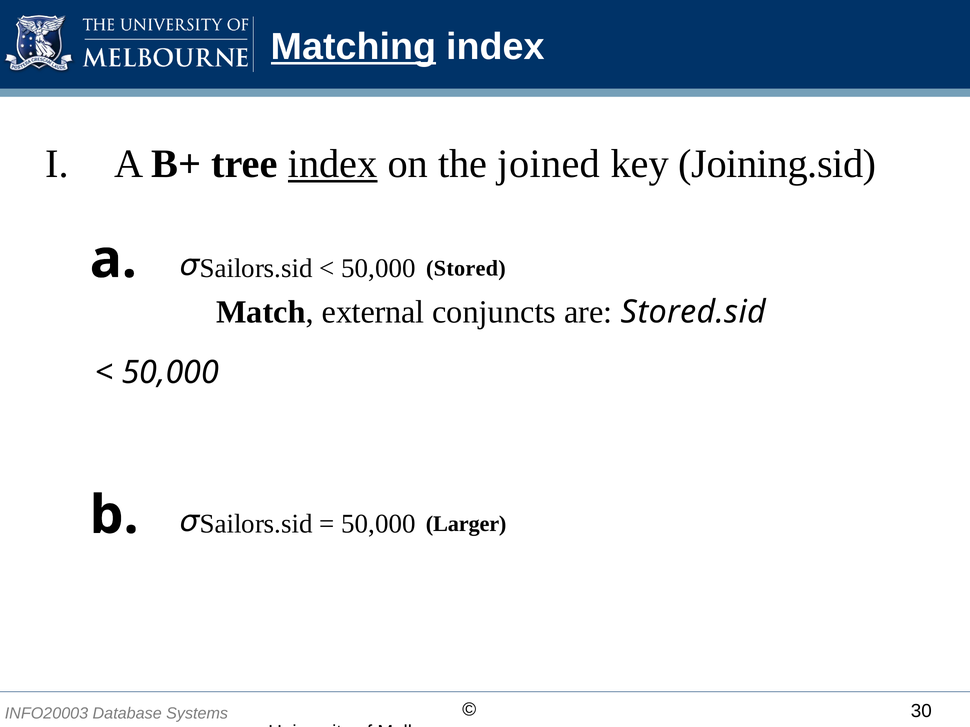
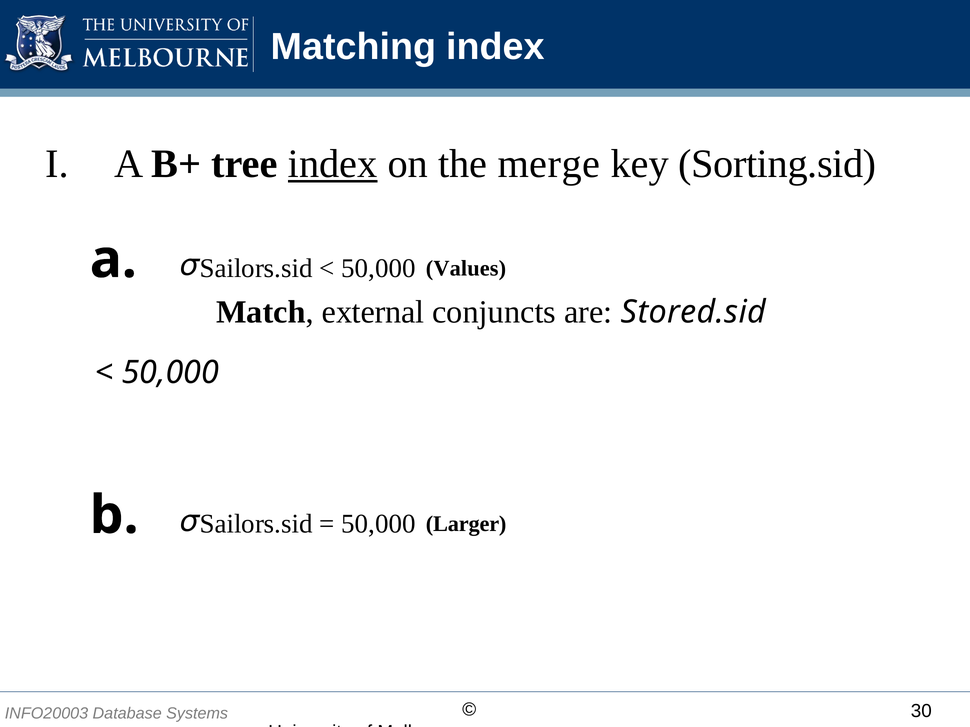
Matching underline: present -> none
joined: joined -> merge
Joining.sid: Joining.sid -> Sorting.sid
Stored: Stored -> Values
